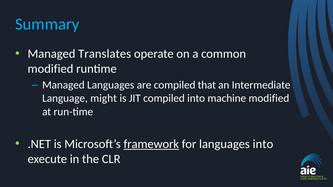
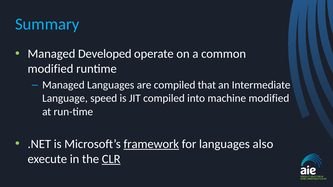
Translates: Translates -> Developed
might: might -> speed
languages into: into -> also
CLR underline: none -> present
